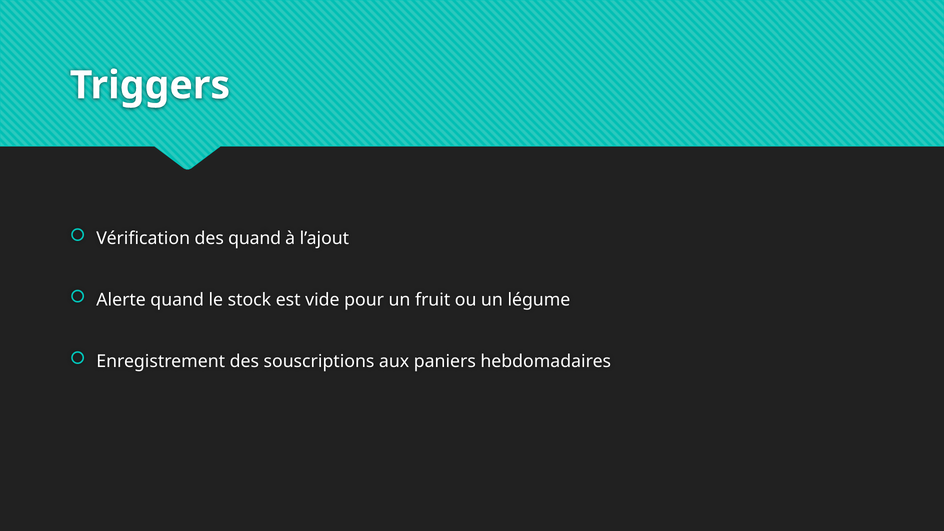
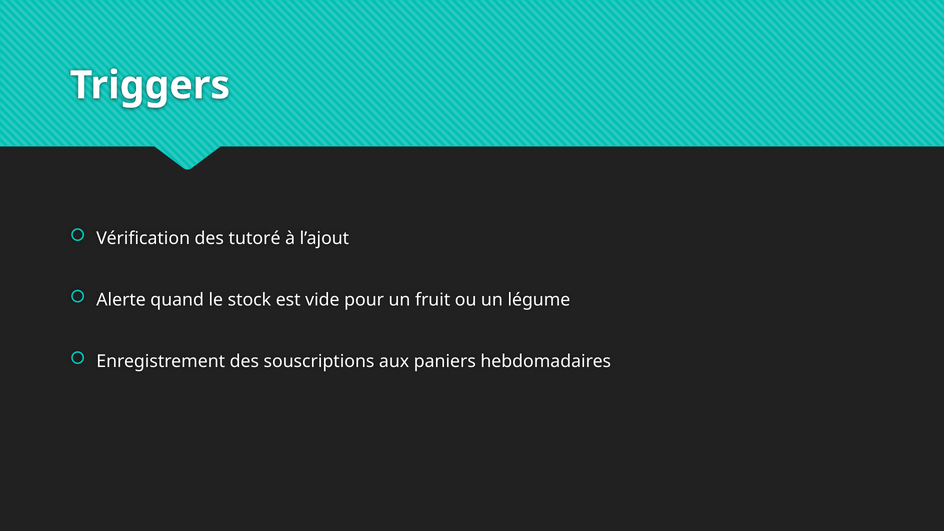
des quand: quand -> tutoré
